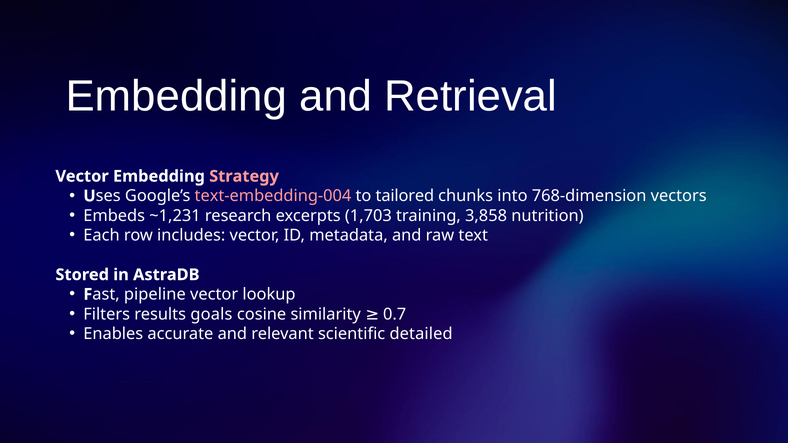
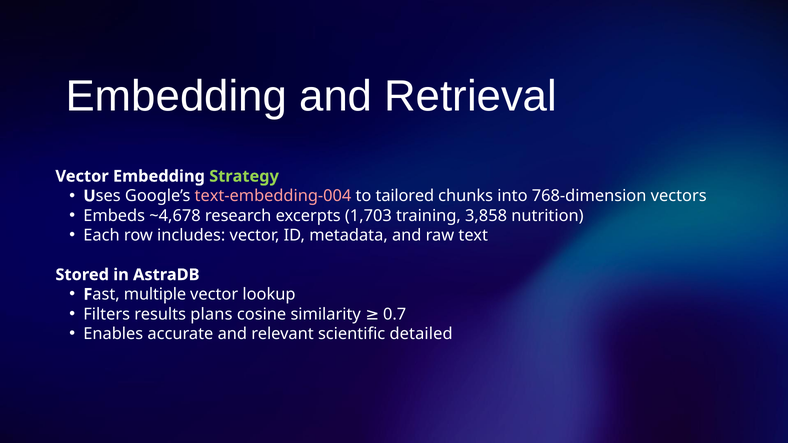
Strategy colour: pink -> light green
~1,231: ~1,231 -> ~4,678
pipeline: pipeline -> multiple
goals: goals -> plans
